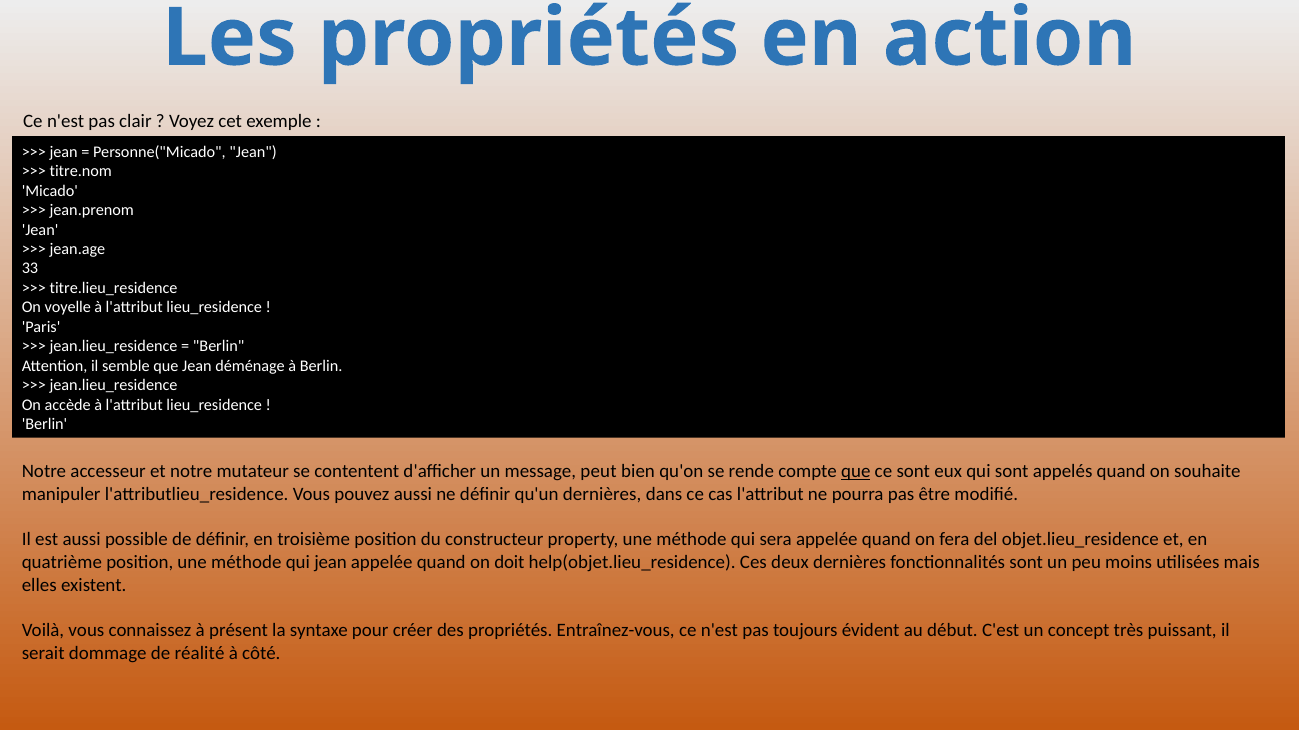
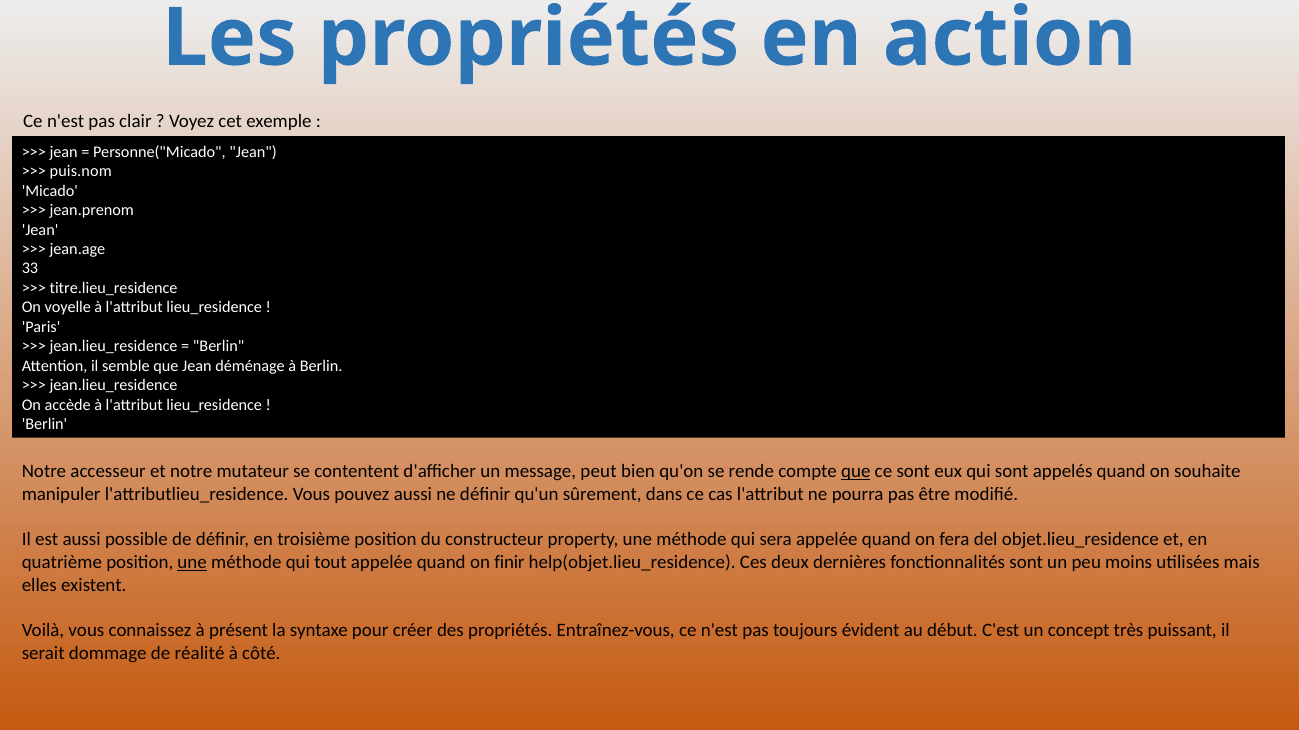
titre.nom: titre.nom -> puis.nom
qu'un dernières: dernières -> sûrement
une at (192, 563) underline: none -> present
qui jean: jean -> tout
doit: doit -> finir
